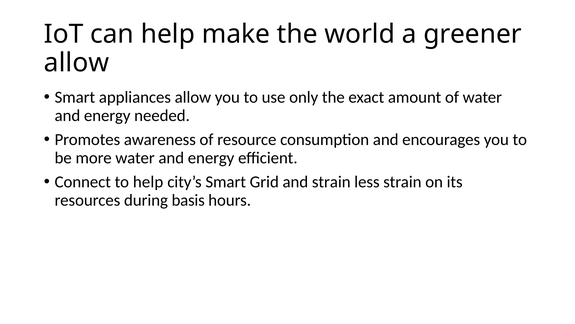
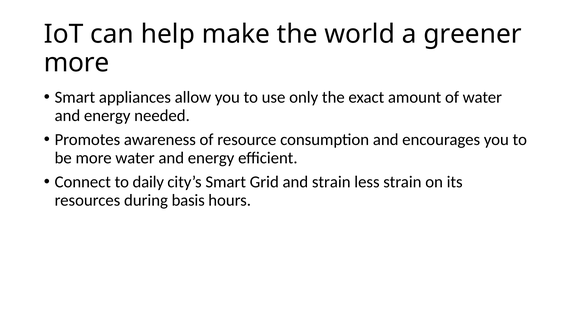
allow at (76, 63): allow -> more
to help: help -> daily
